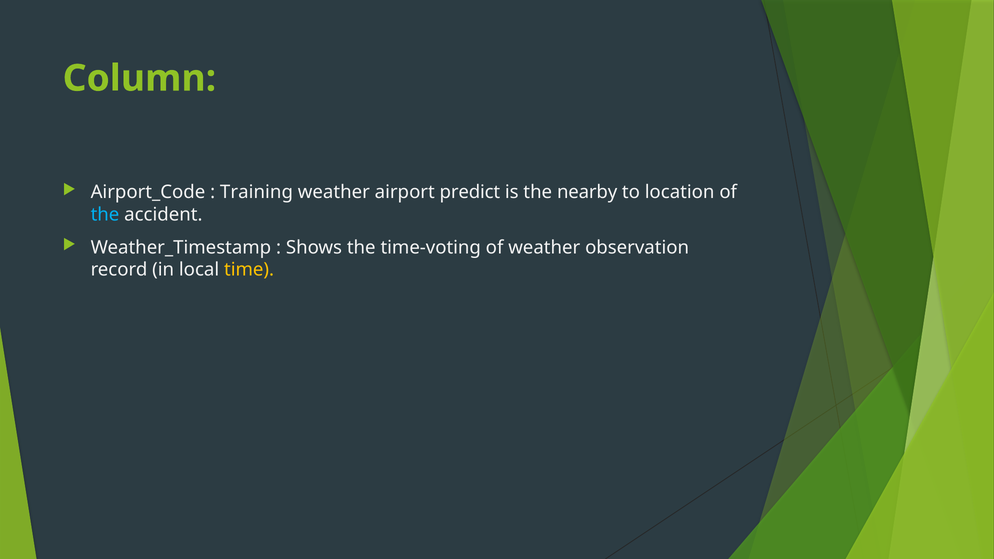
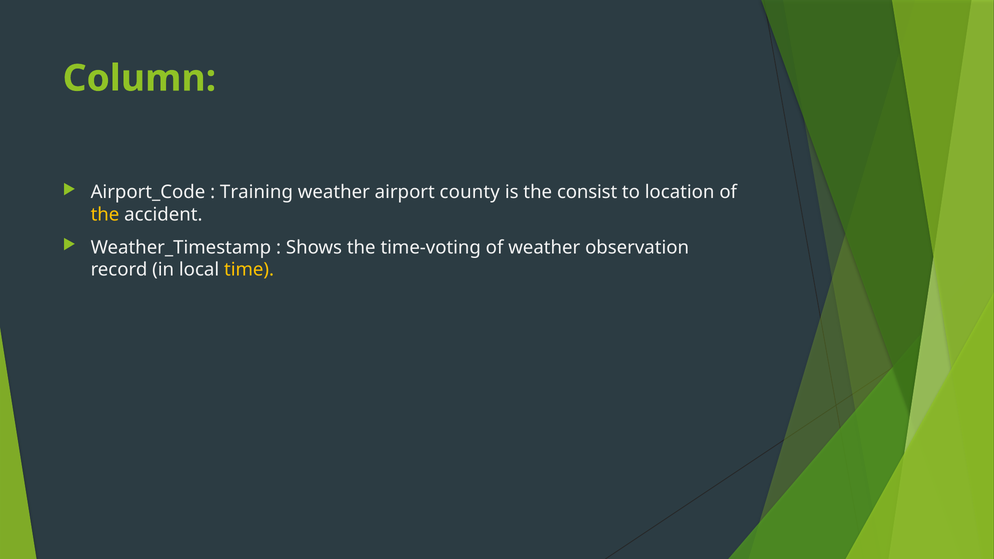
predict: predict -> county
nearby: nearby -> consist
the at (105, 215) colour: light blue -> yellow
